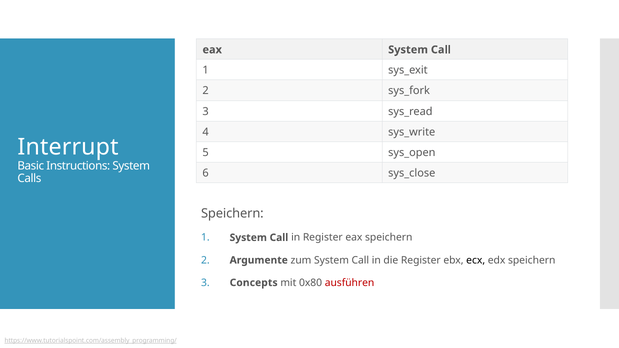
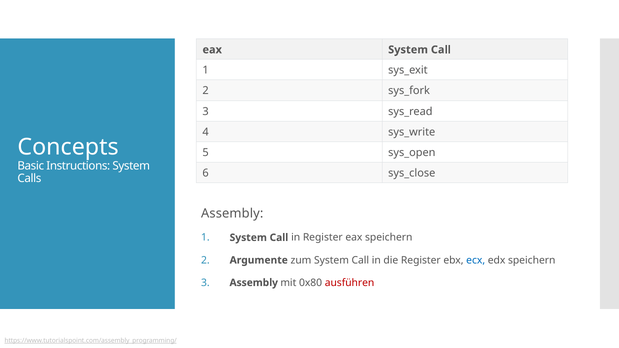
Interrupt: Interrupt -> Concepts
Speichern at (232, 214): Speichern -> Assembly
ecx colour: black -> blue
3 Concepts: Concepts -> Assembly
